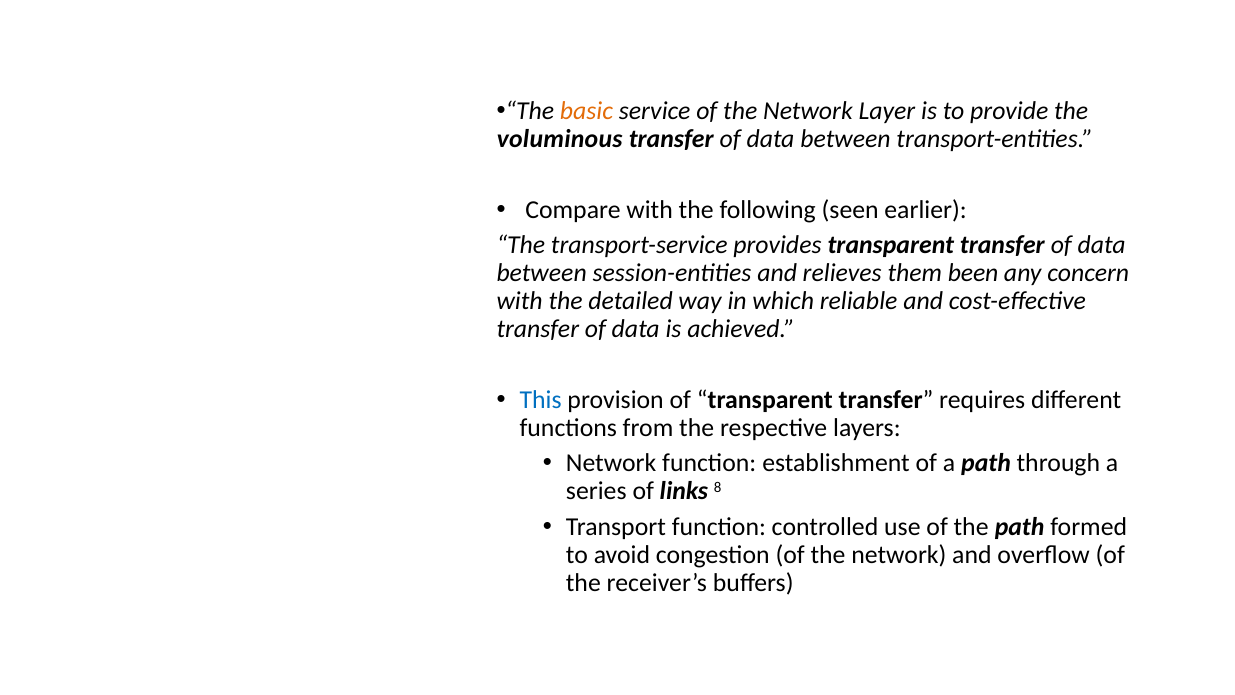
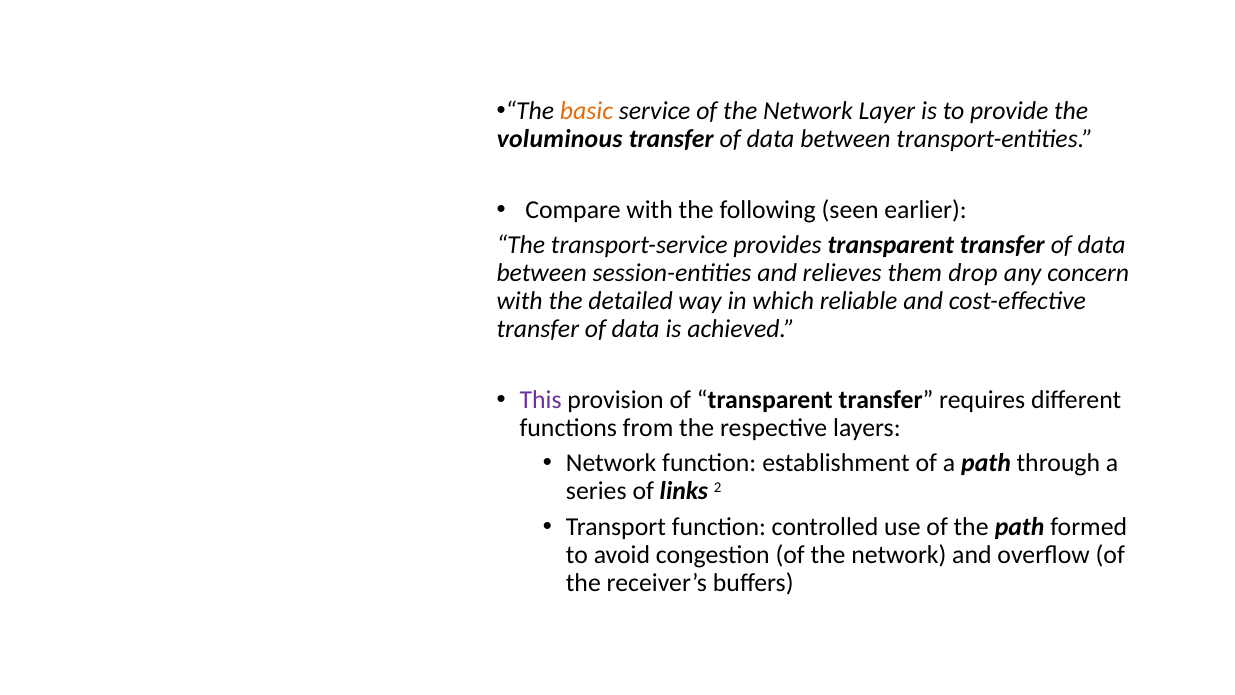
been: been -> drop
This colour: blue -> purple
8: 8 -> 2
